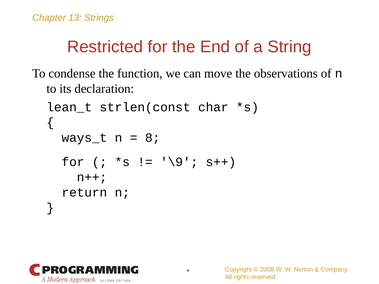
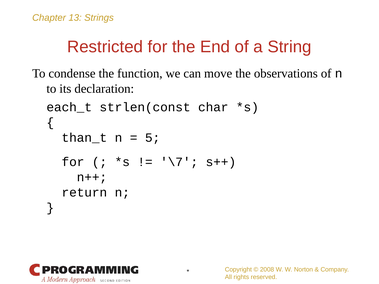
lean_t: lean_t -> each_t
ways_t: ways_t -> than_t
8: 8 -> 5
\9: \9 -> \7
